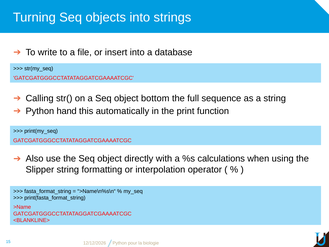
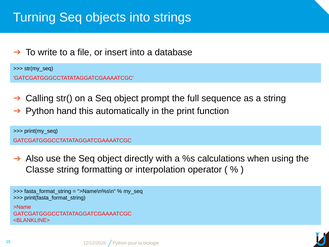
bottom: bottom -> prompt
Slipper: Slipper -> Classe
